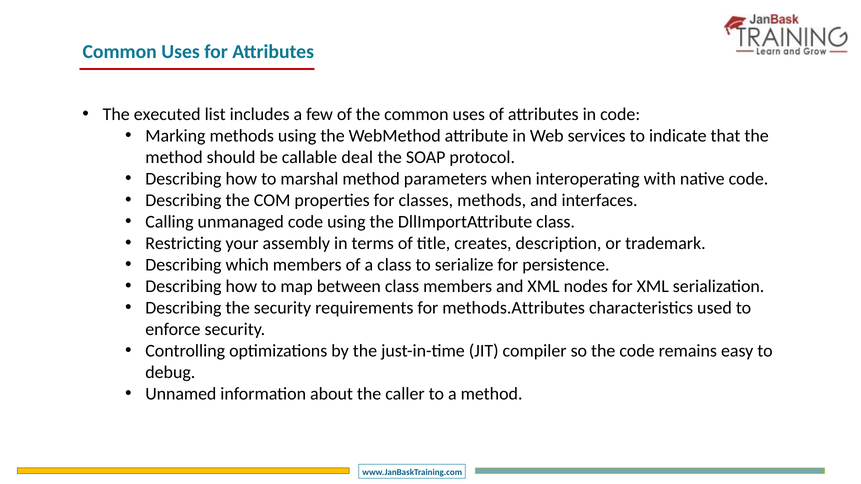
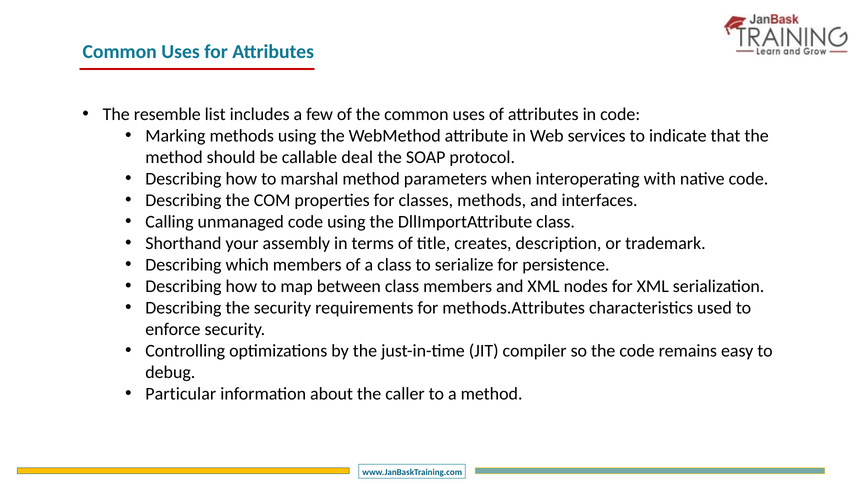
executed: executed -> resemble
Restricting: Restricting -> Shorthand
Unnamed: Unnamed -> Particular
